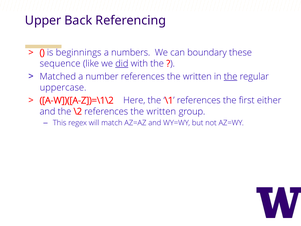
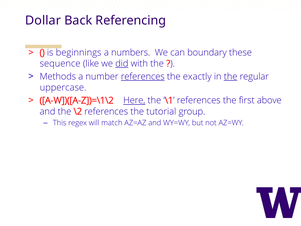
Upper: Upper -> Dollar
Matched: Matched -> Methods
references at (143, 76) underline: none -> present
written at (197, 76): written -> exactly
Here underline: none -> present
either: either -> above
\2 references the written: written -> tutorial
